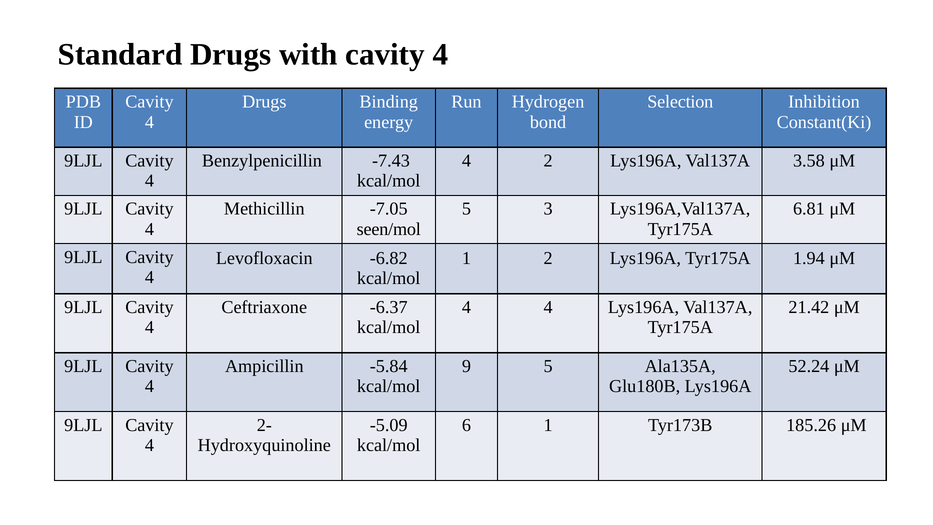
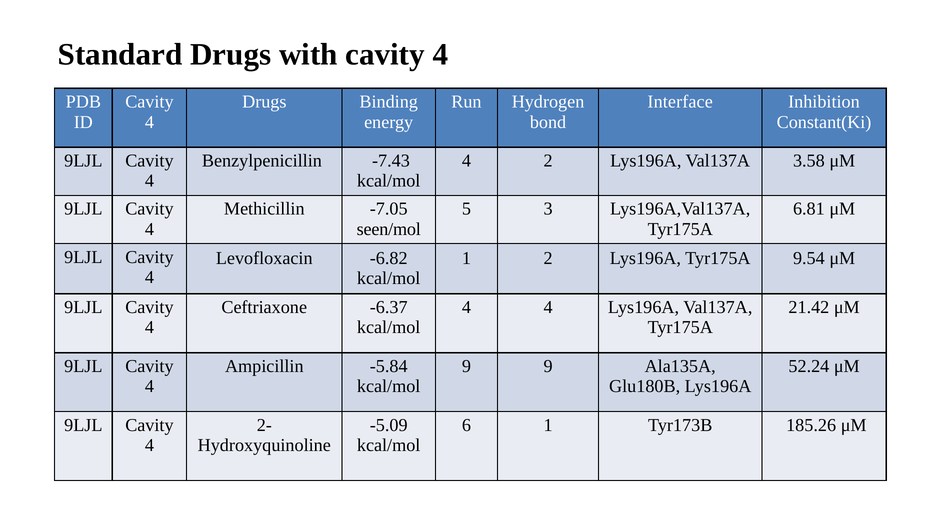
Selection: Selection -> Interface
1.94: 1.94 -> 9.54
9 5: 5 -> 9
